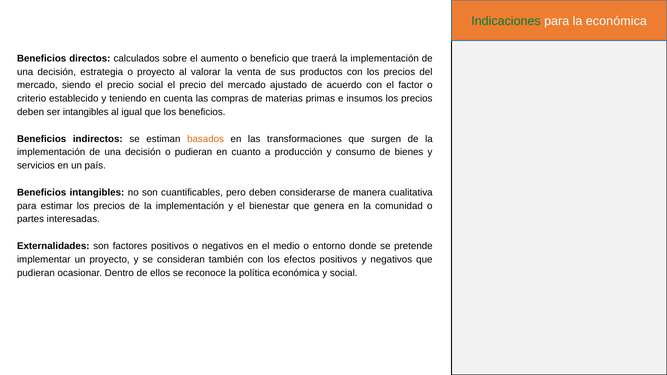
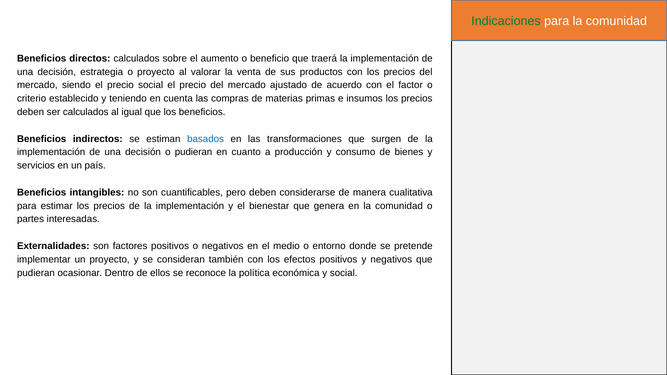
para la económica: económica -> comunidad
ser intangibles: intangibles -> calculados
basados colour: orange -> blue
